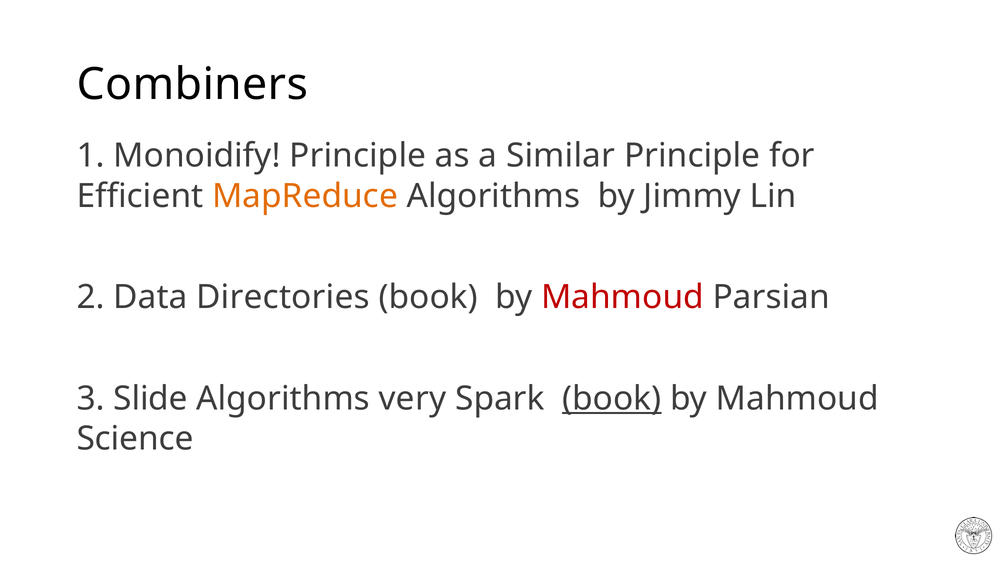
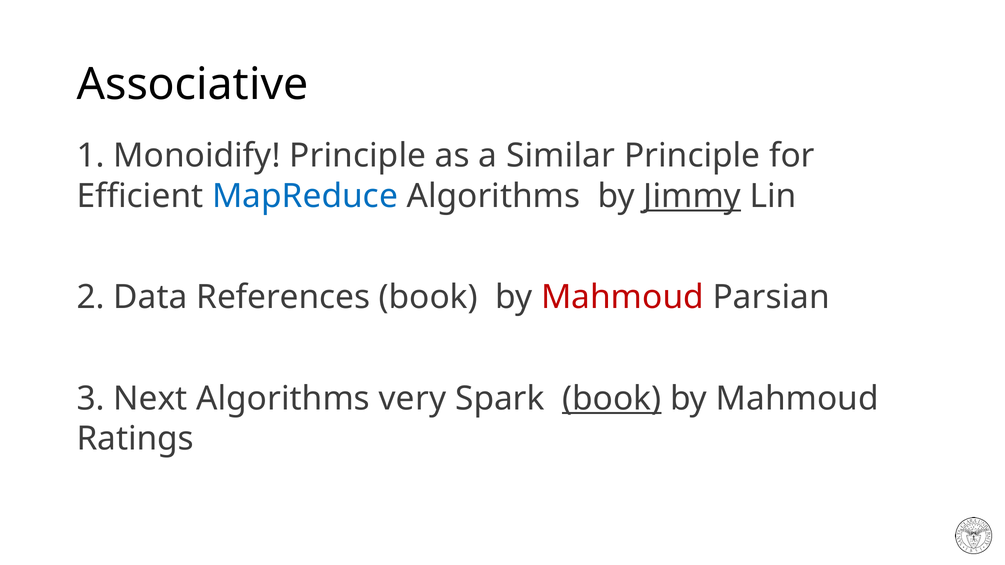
Combiners: Combiners -> Associative
MapReduce colour: orange -> blue
Jimmy underline: none -> present
Directories: Directories -> References
Slide: Slide -> Next
Science: Science -> Ratings
